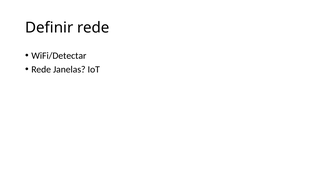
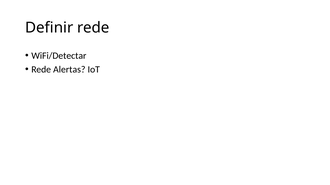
Janelas: Janelas -> Alertas
